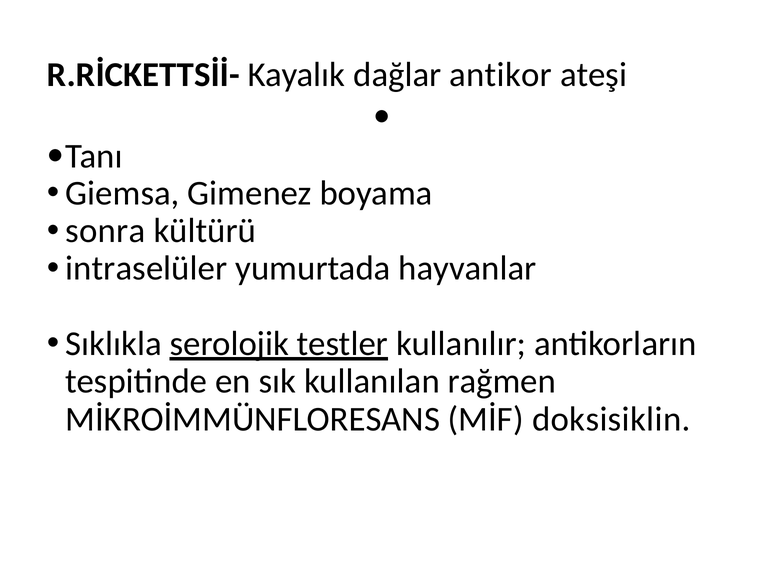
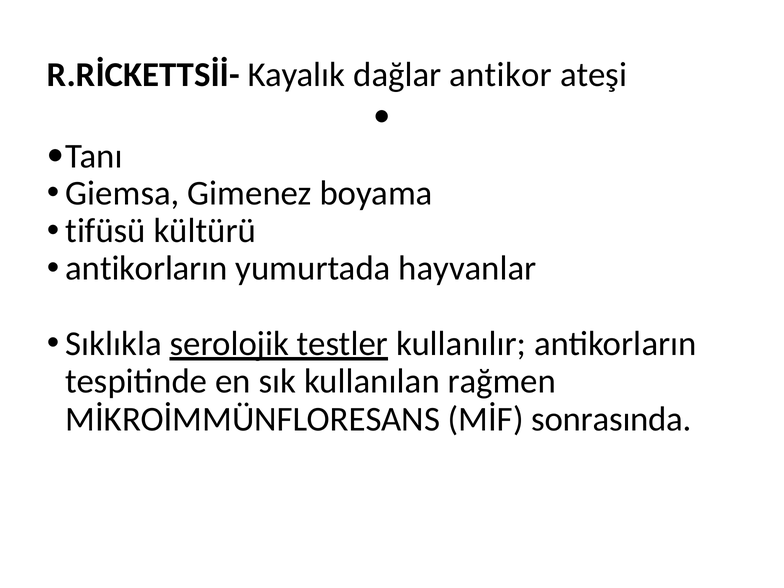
sonra: sonra -> tifüsü
intraselüler at (146, 268): intraselüler -> antikorların
doksisiklin: doksisiklin -> sonrasında
